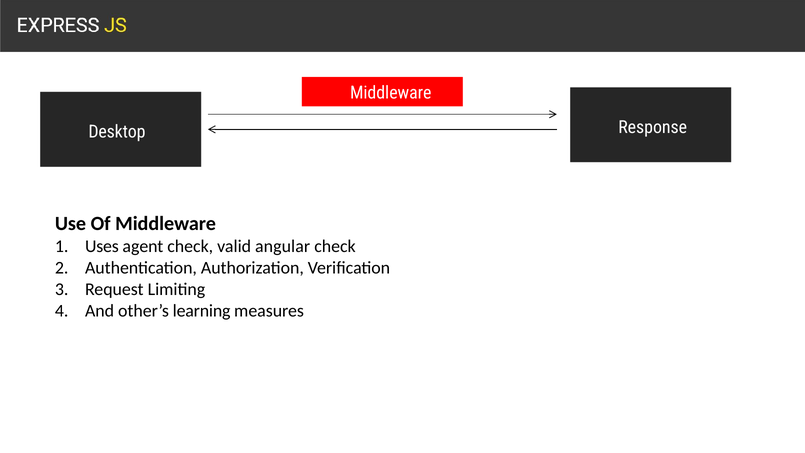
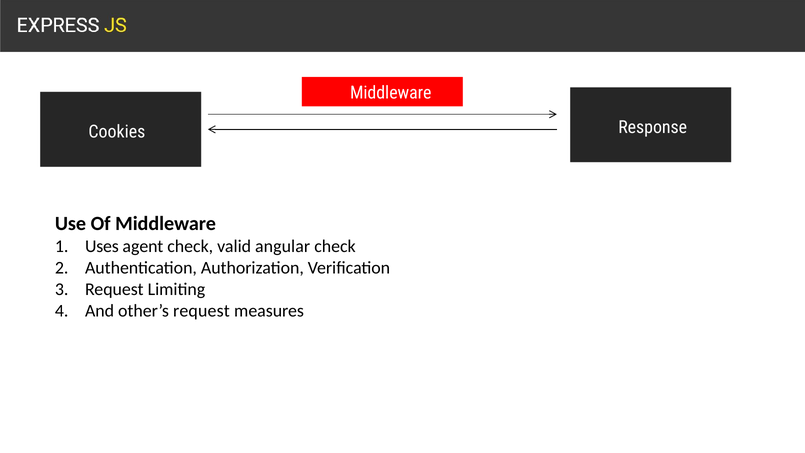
Desktop: Desktop -> Cookies
other’s learning: learning -> request
